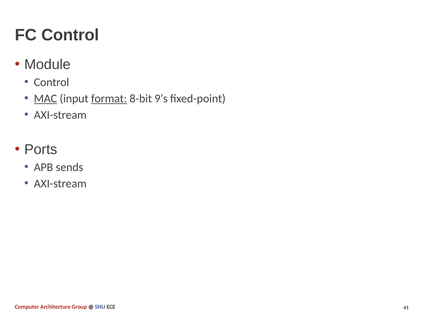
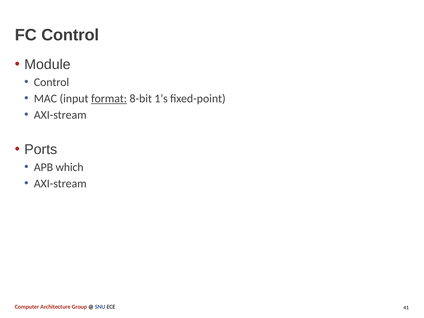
MAC underline: present -> none
9’s: 9’s -> 1’s
sends: sends -> which
